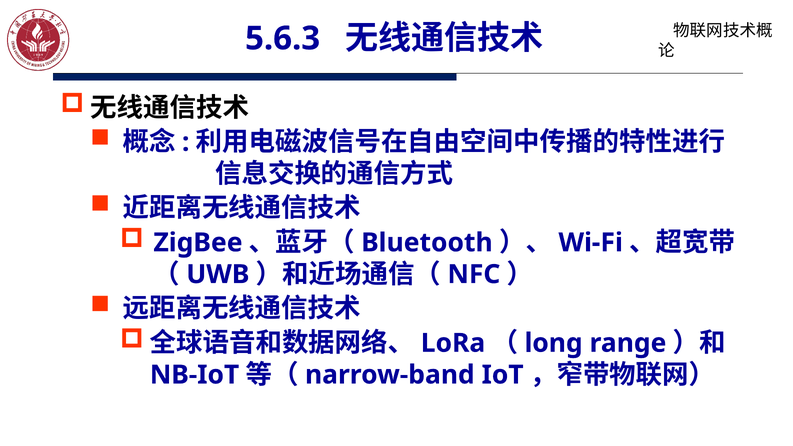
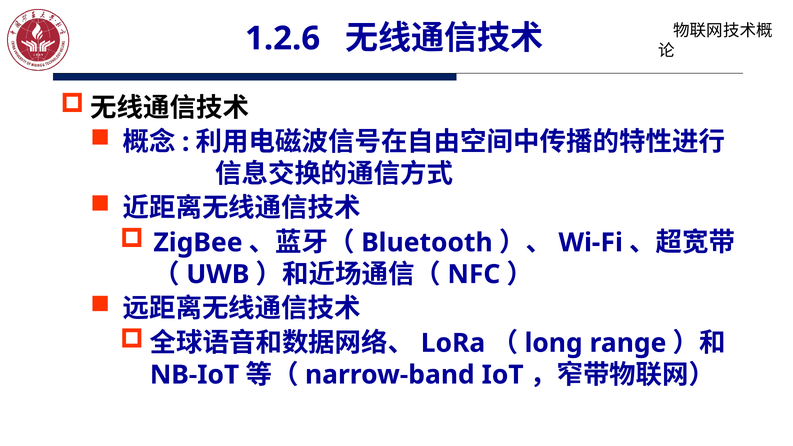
5.6.3: 5.6.3 -> 1.2.6
